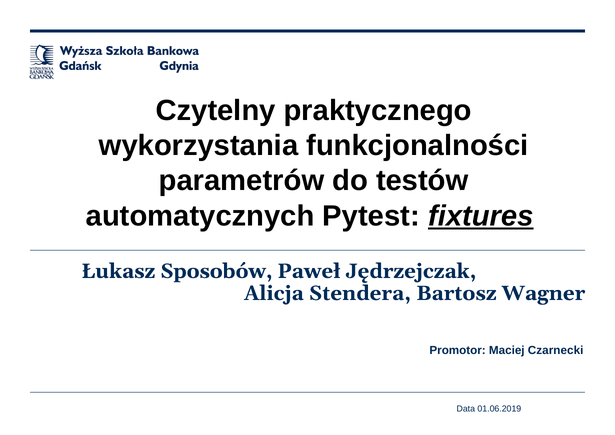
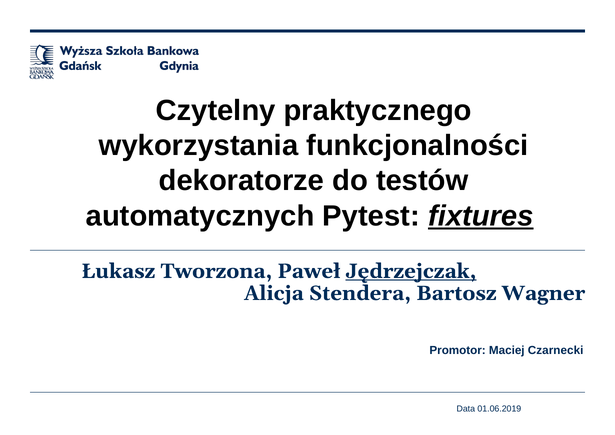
parametrów: parametrów -> dekoratorze
Sposobów: Sposobów -> Tworzona
Jędrzejczak underline: none -> present
